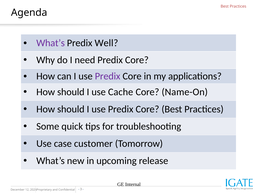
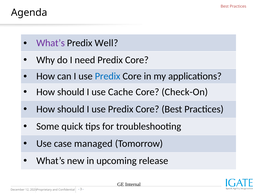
Predix at (108, 76) colour: purple -> blue
Name-On: Name-On -> Check-On
customer: customer -> managed
